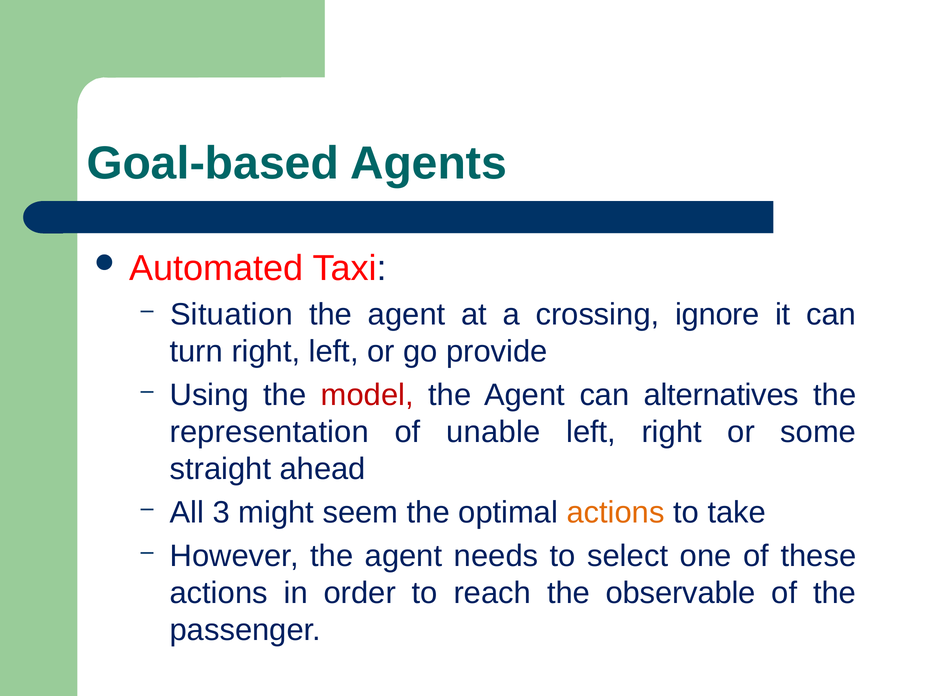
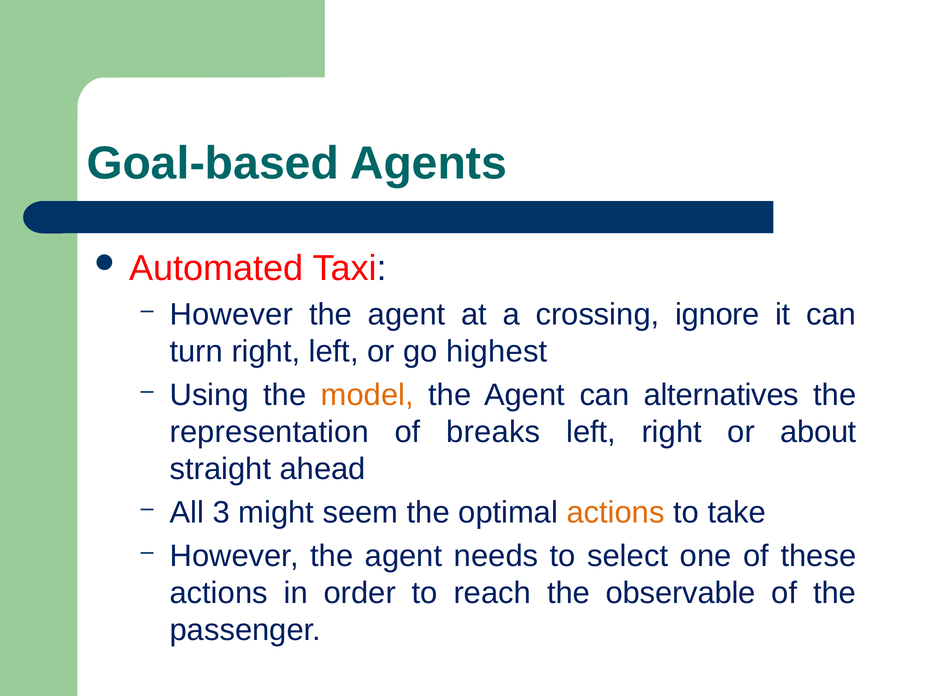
Situation at (231, 315): Situation -> However
provide: provide -> highest
model colour: red -> orange
unable: unable -> breaks
some: some -> about
